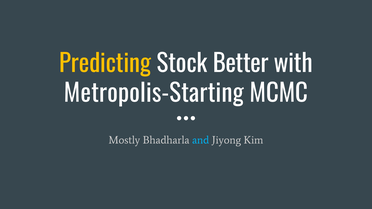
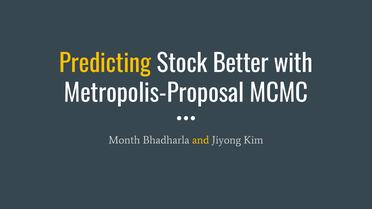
Metropolis-Starting: Metropolis-Starting -> Metropolis-Proposal
Mostly: Mostly -> Month
and colour: light blue -> yellow
